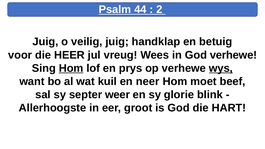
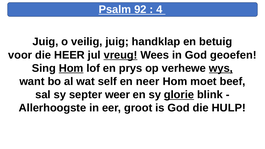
44: 44 -> 92
2: 2 -> 4
vreug underline: none -> present
God verhewe: verhewe -> geoefen
kuil: kuil -> self
glorie underline: none -> present
HART: HART -> HULP
